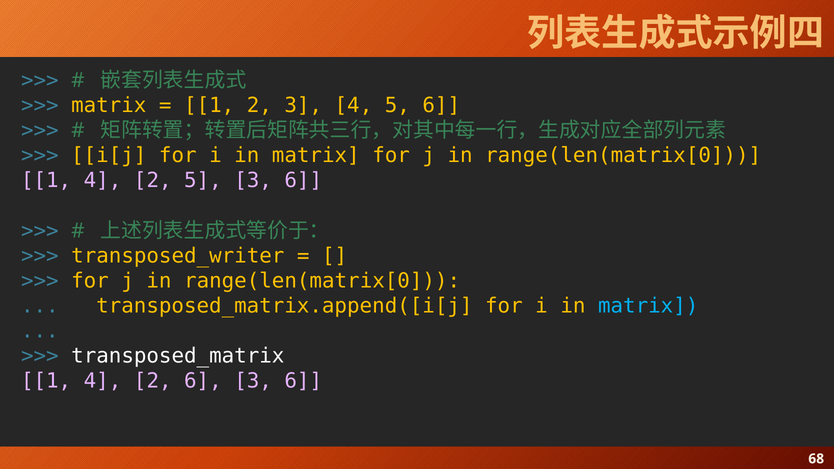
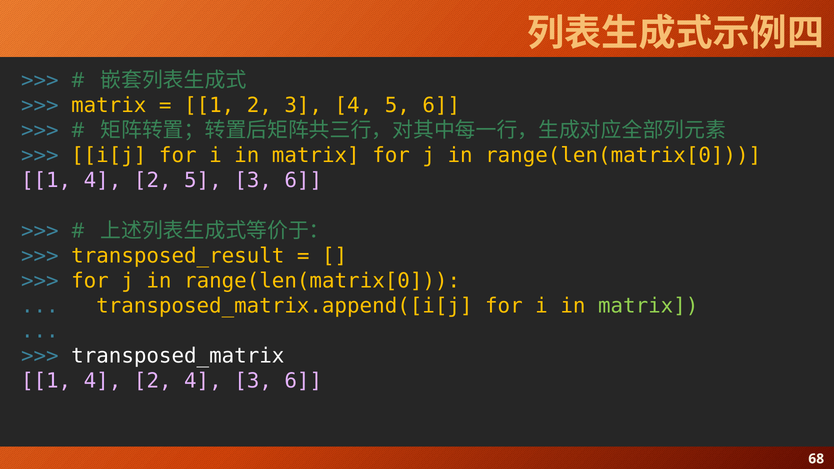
transposed_writer: transposed_writer -> transposed_result
matrix at (648, 306) colour: light blue -> light green
2 6: 6 -> 4
